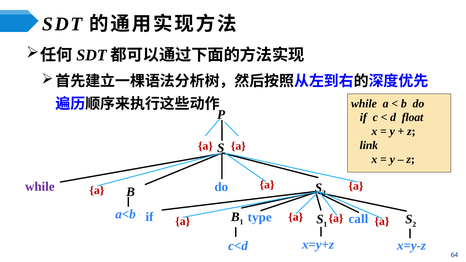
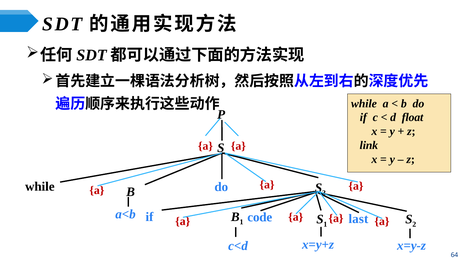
while at (40, 187) colour: purple -> black
type: type -> code
call: call -> last
